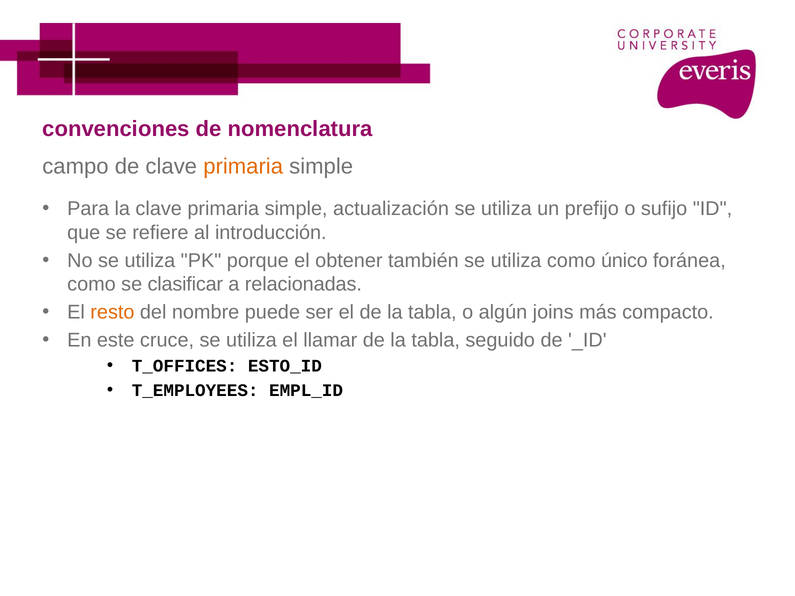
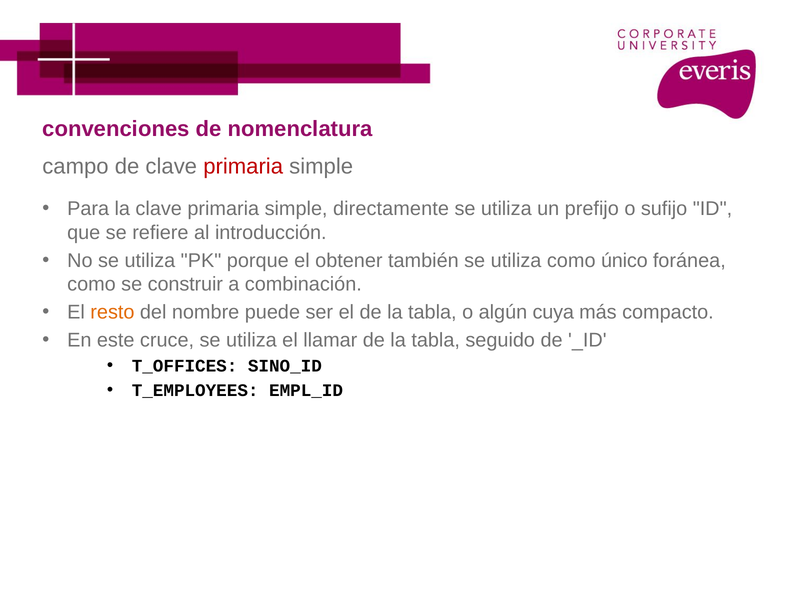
primaria at (243, 167) colour: orange -> red
actualización: actualización -> directamente
clasificar: clasificar -> construir
relacionadas: relacionadas -> combinación
joins: joins -> cuya
ESTO_ID: ESTO_ID -> SINO_ID
